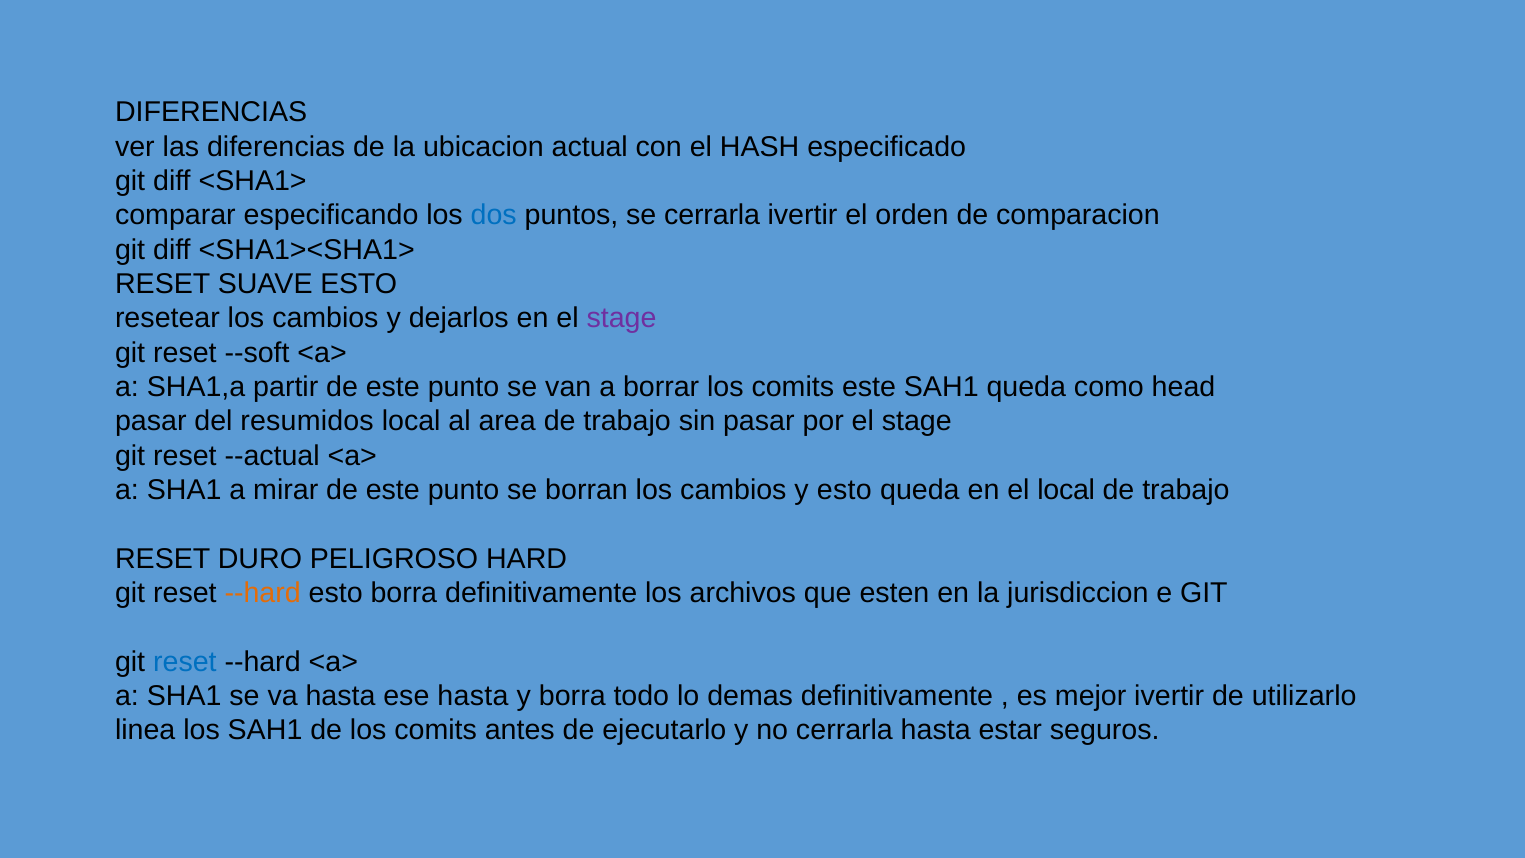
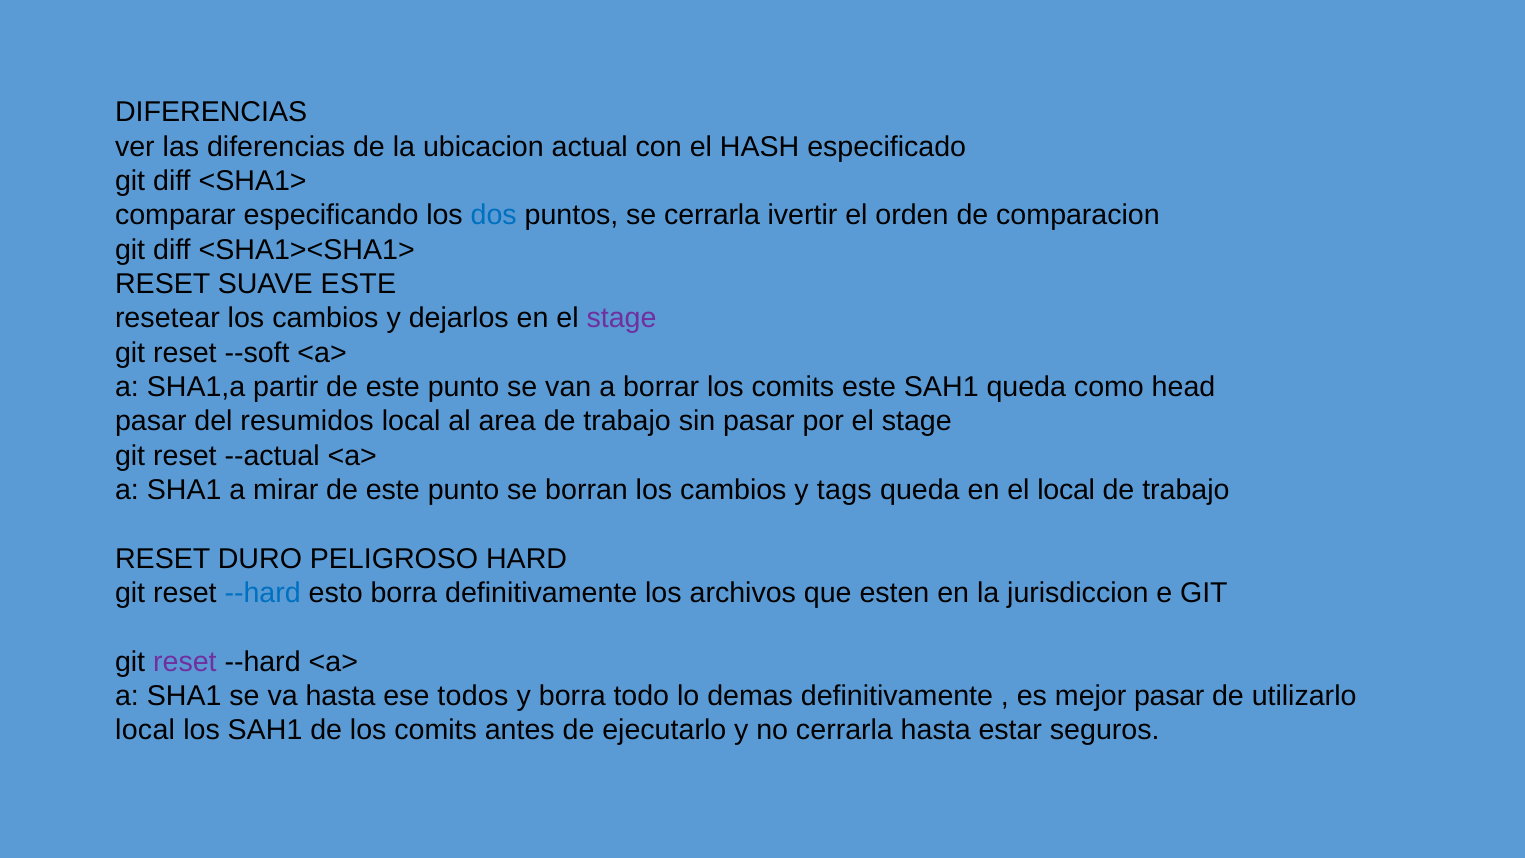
SUAVE ESTO: ESTO -> ESTE
y esto: esto -> tags
--hard at (263, 593) colour: orange -> blue
reset at (185, 661) colour: blue -> purple
ese hasta: hasta -> todos
mejor ivertir: ivertir -> pasar
linea at (145, 730): linea -> local
